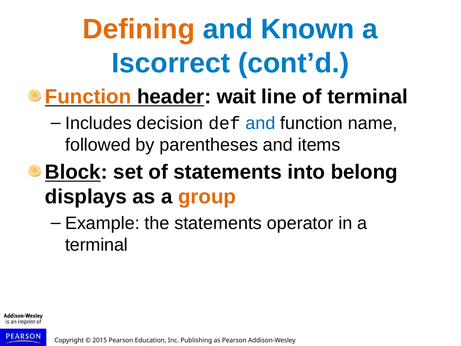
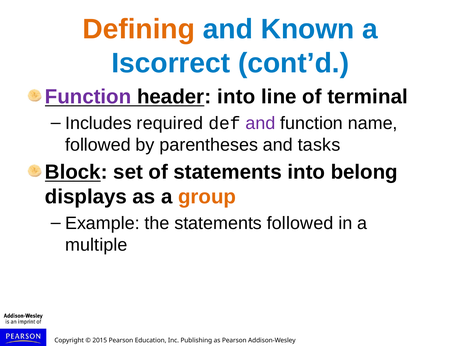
Function at (88, 97) colour: orange -> purple
header wait: wait -> into
decision: decision -> required
and at (260, 123) colour: blue -> purple
items: items -> tasks
statements operator: operator -> followed
terminal at (96, 245): terminal -> multiple
